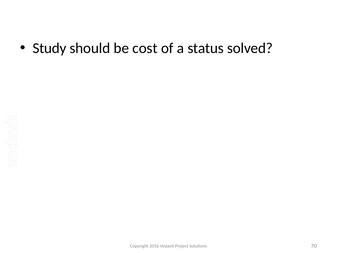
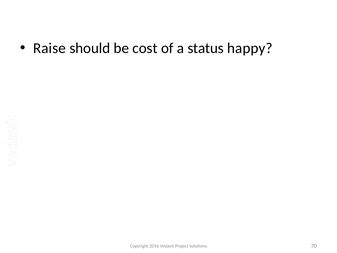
Study: Study -> Raise
solved: solved -> happy
